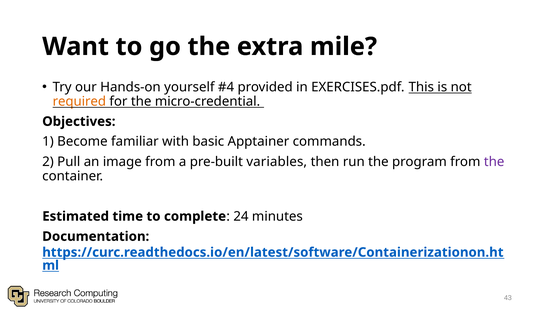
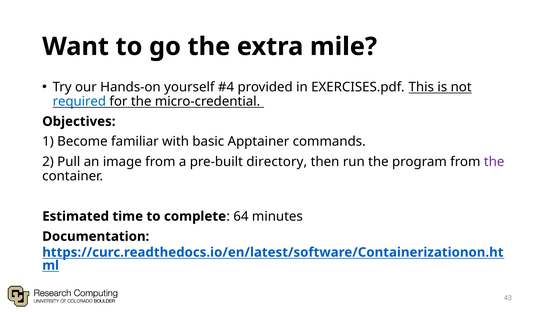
required colour: orange -> blue
variables: variables -> directory
24: 24 -> 64
